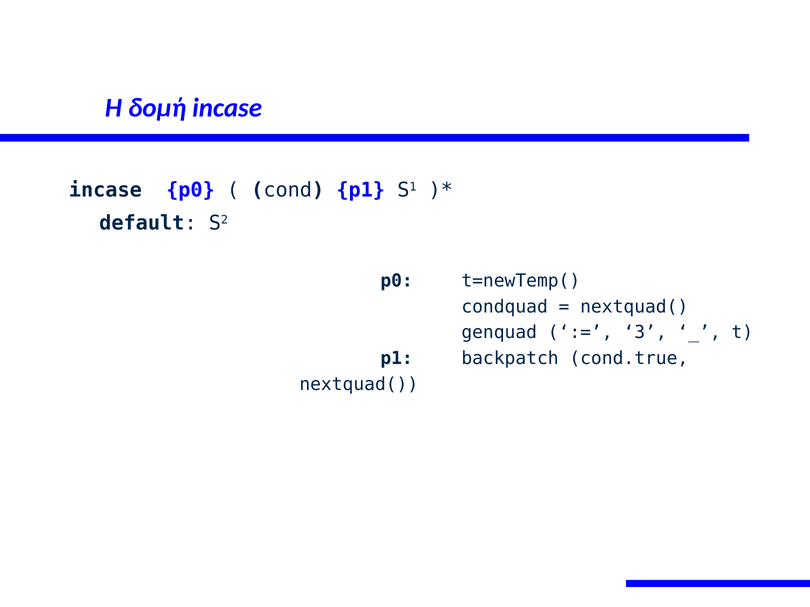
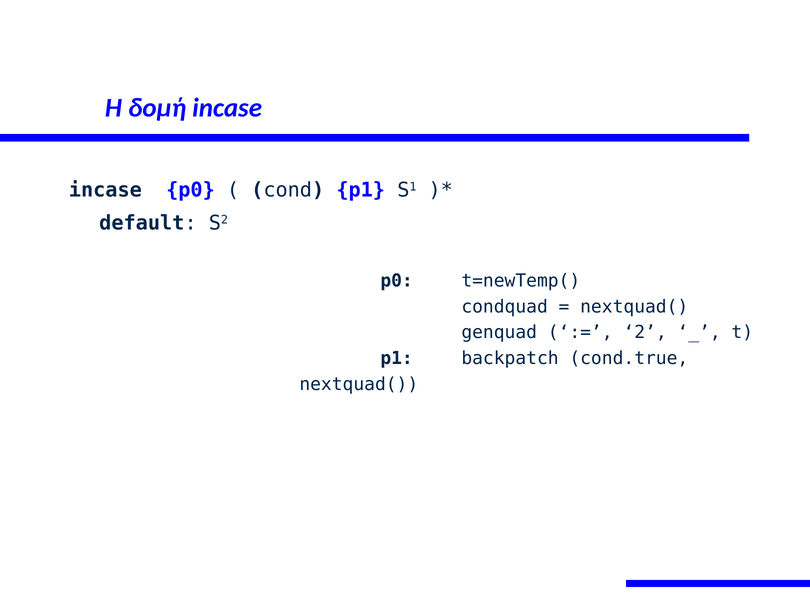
3: 3 -> 2
